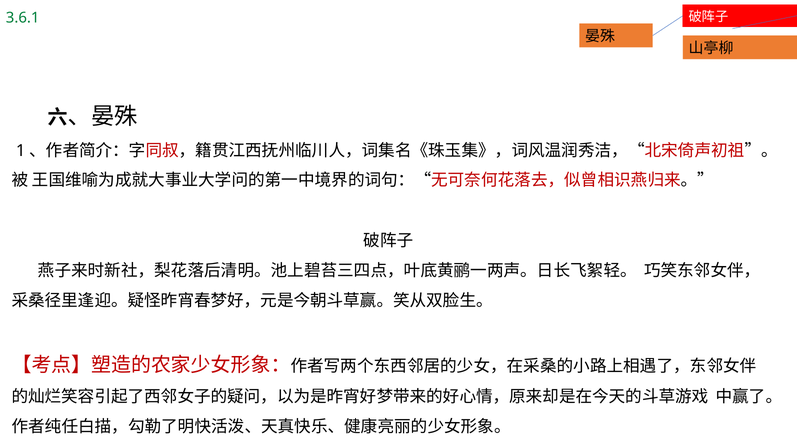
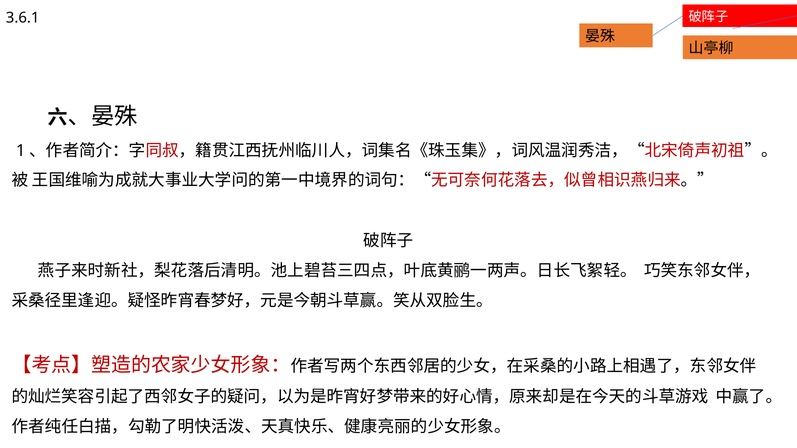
3.6.1 colour: green -> black
